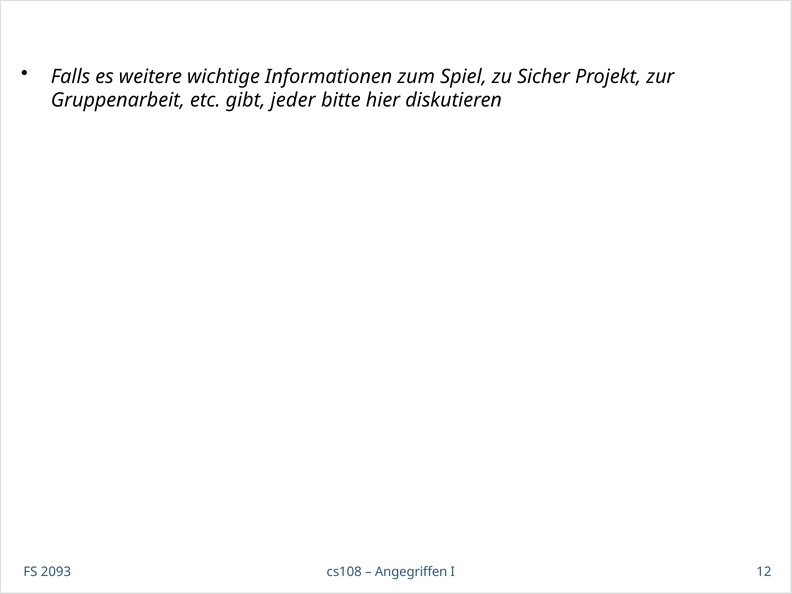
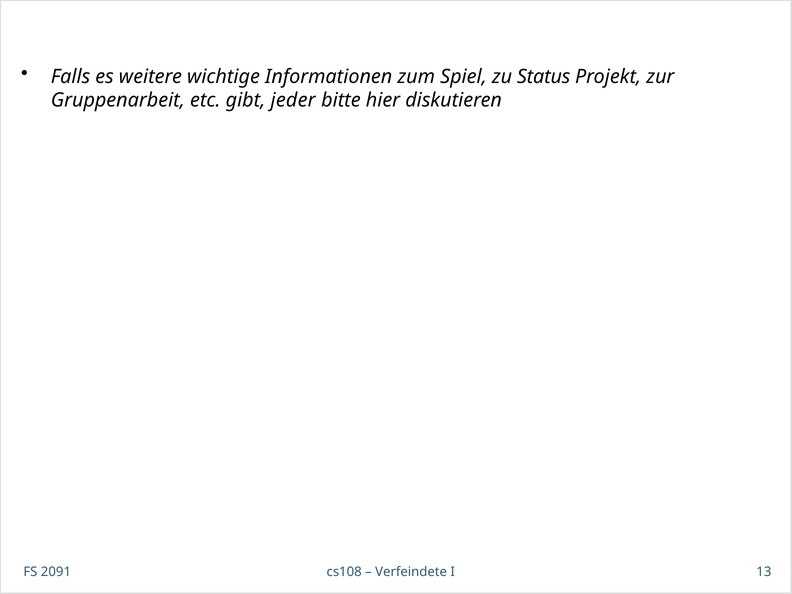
Sicher: Sicher -> Status
2093: 2093 -> 2091
Angegriffen: Angegriffen -> Verfeindete
12: 12 -> 13
